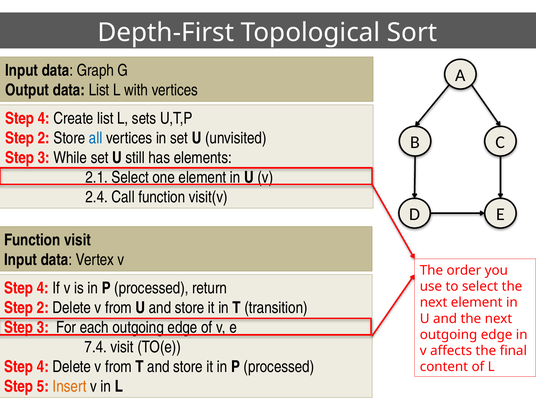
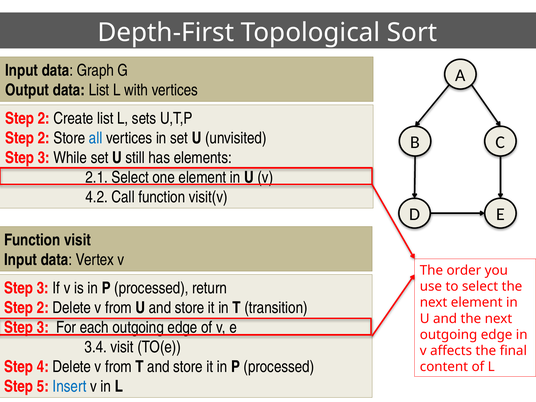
4 at (44, 118): 4 -> 2
2.4: 2.4 -> 4.2
4 at (43, 288): 4 -> 3
7.4: 7.4 -> 3.4
Insert colour: orange -> blue
